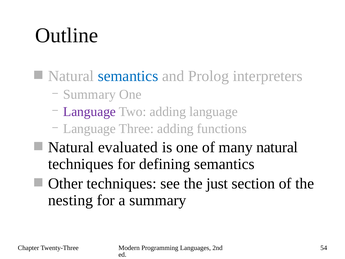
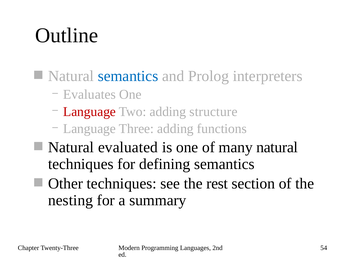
Summary at (89, 94): Summary -> Evaluates
Language at (90, 111) colour: purple -> red
adding language: language -> structure
just: just -> rest
